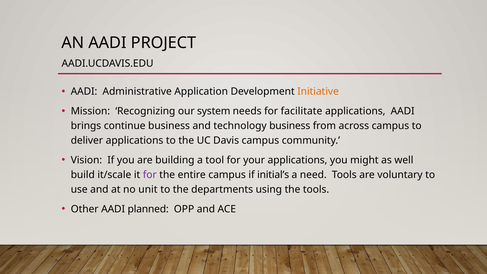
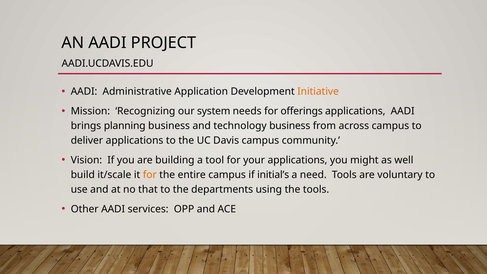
facilitate: facilitate -> offerings
continue: continue -> planning
for at (150, 175) colour: purple -> orange
unit: unit -> that
planned: planned -> services
